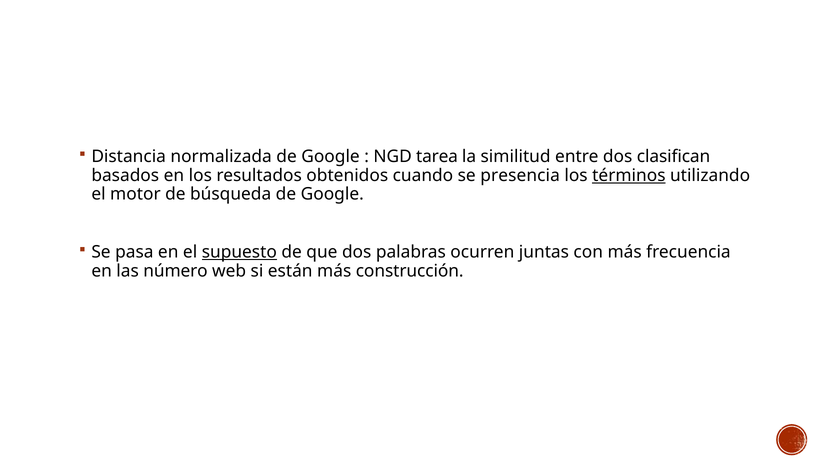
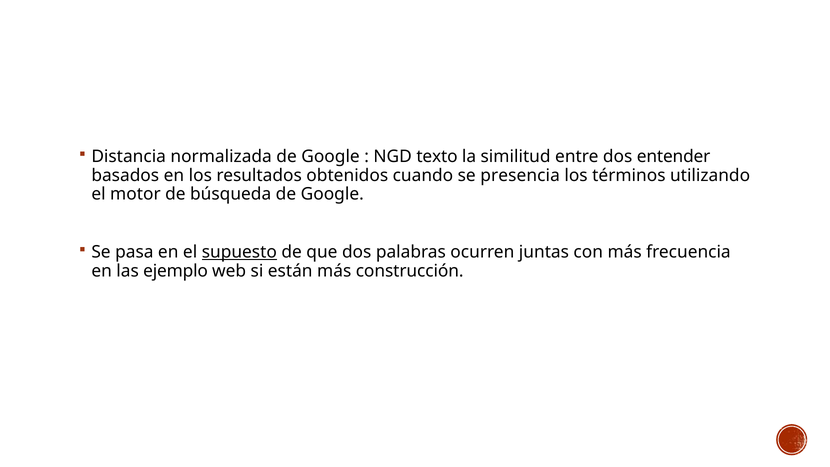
tarea: tarea -> texto
clasifican: clasifican -> entender
términos underline: present -> none
número: número -> ejemplo
